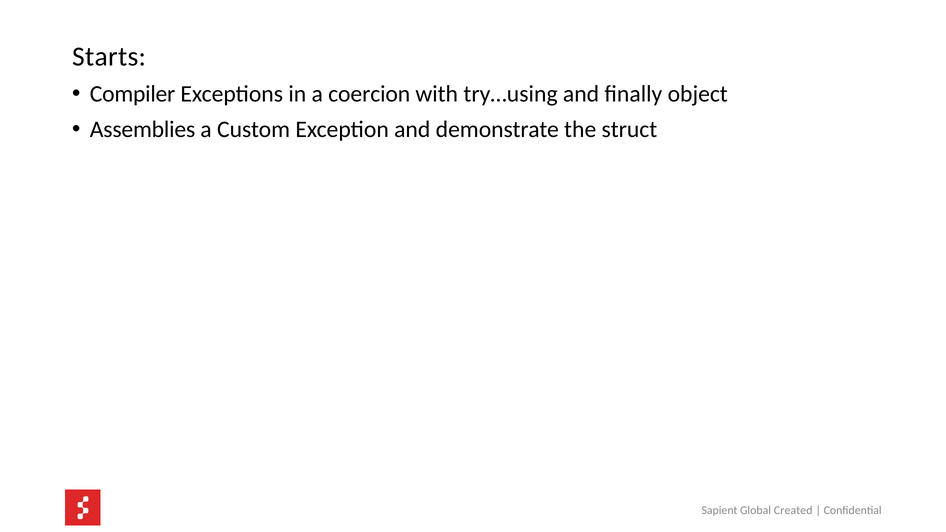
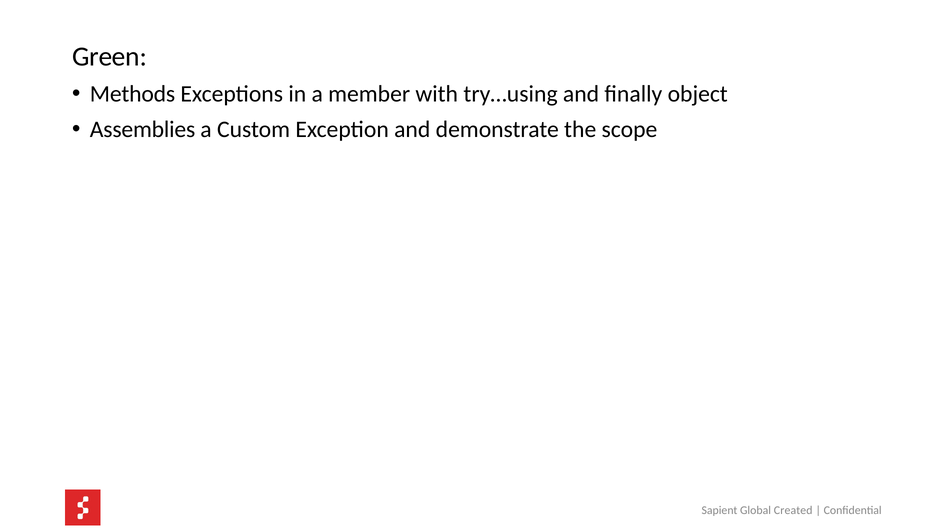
Starts: Starts -> Green
Compiler: Compiler -> Methods
coercion: coercion -> member
struct: struct -> scope
